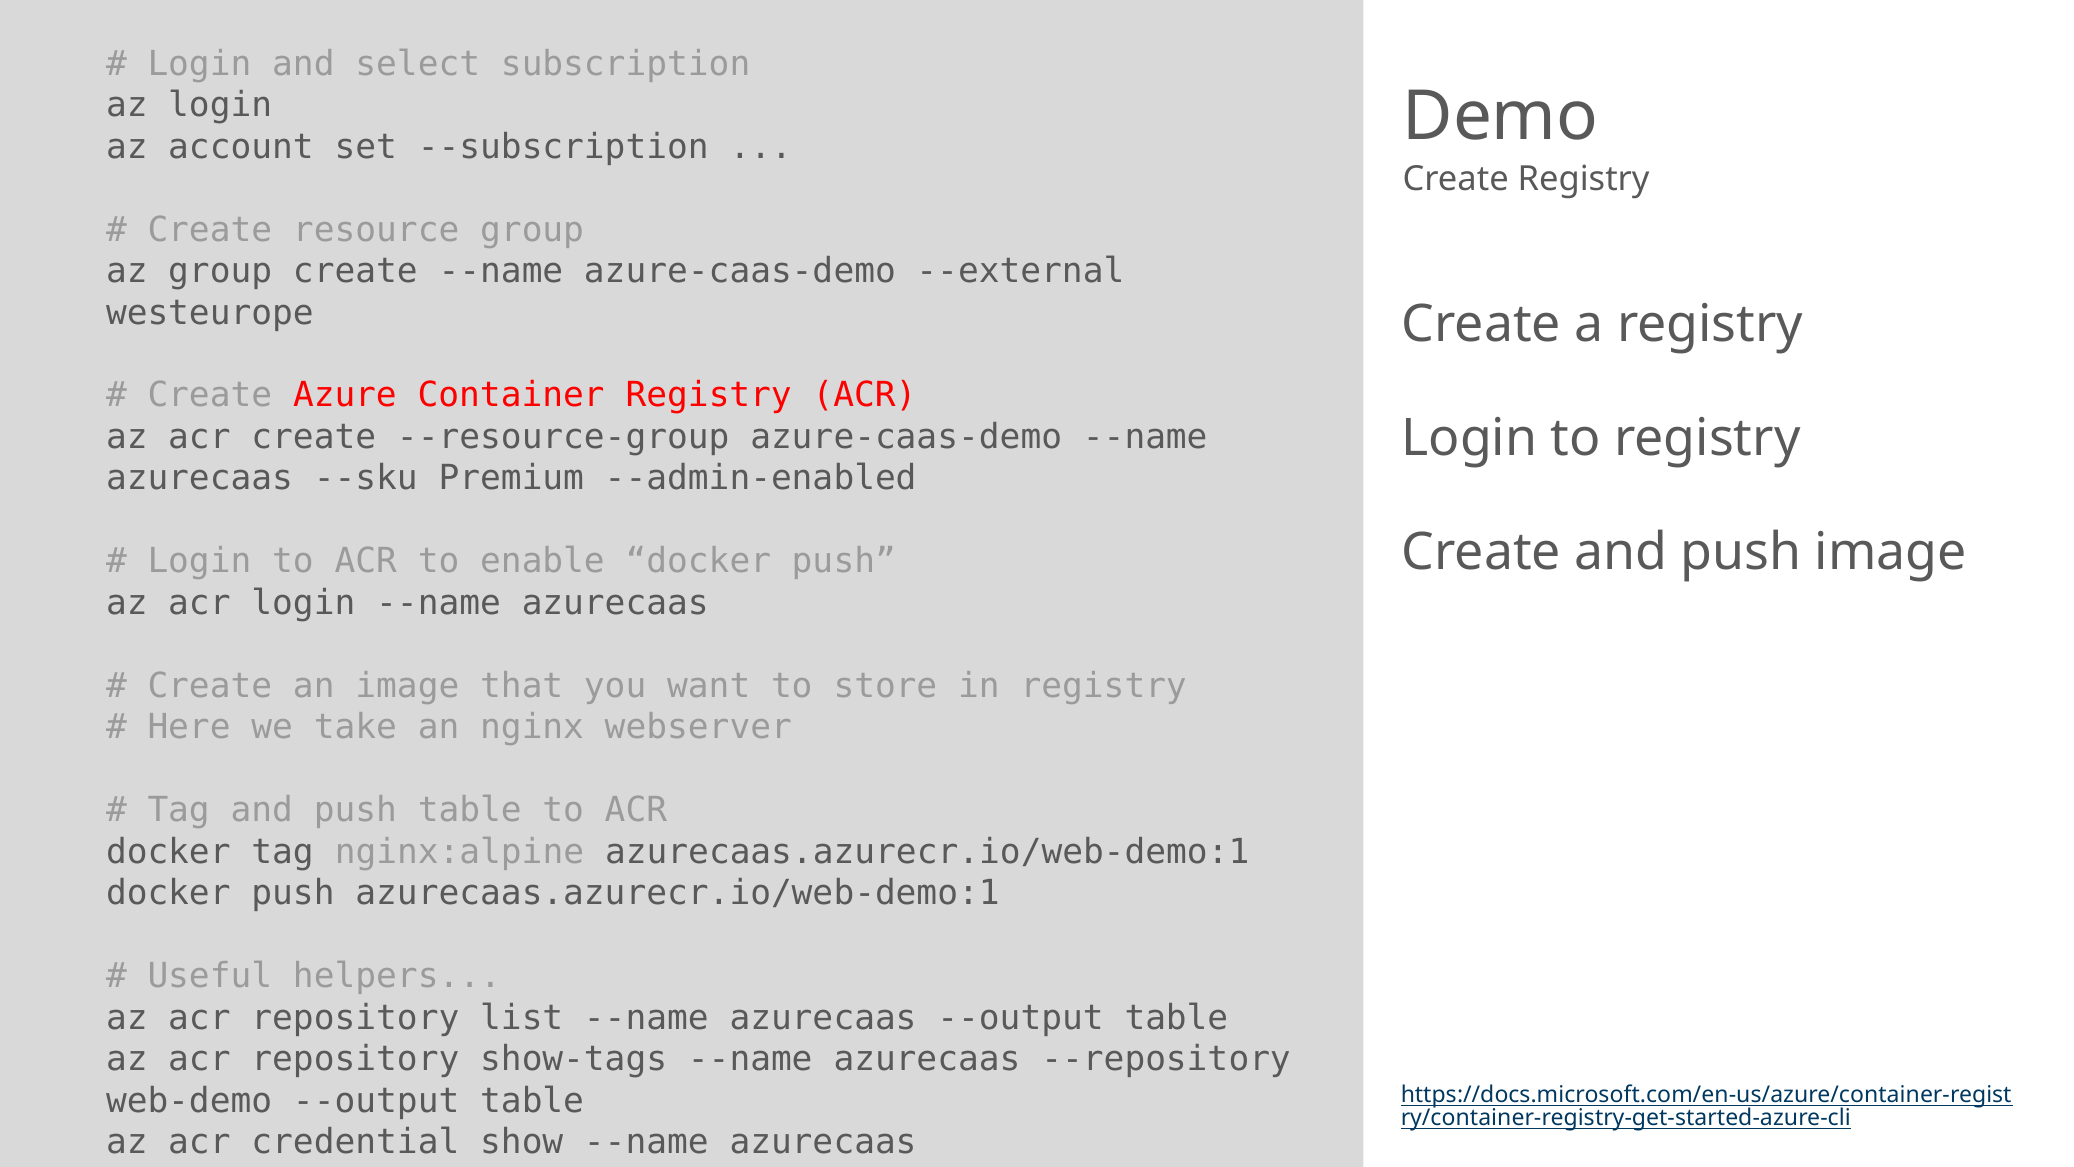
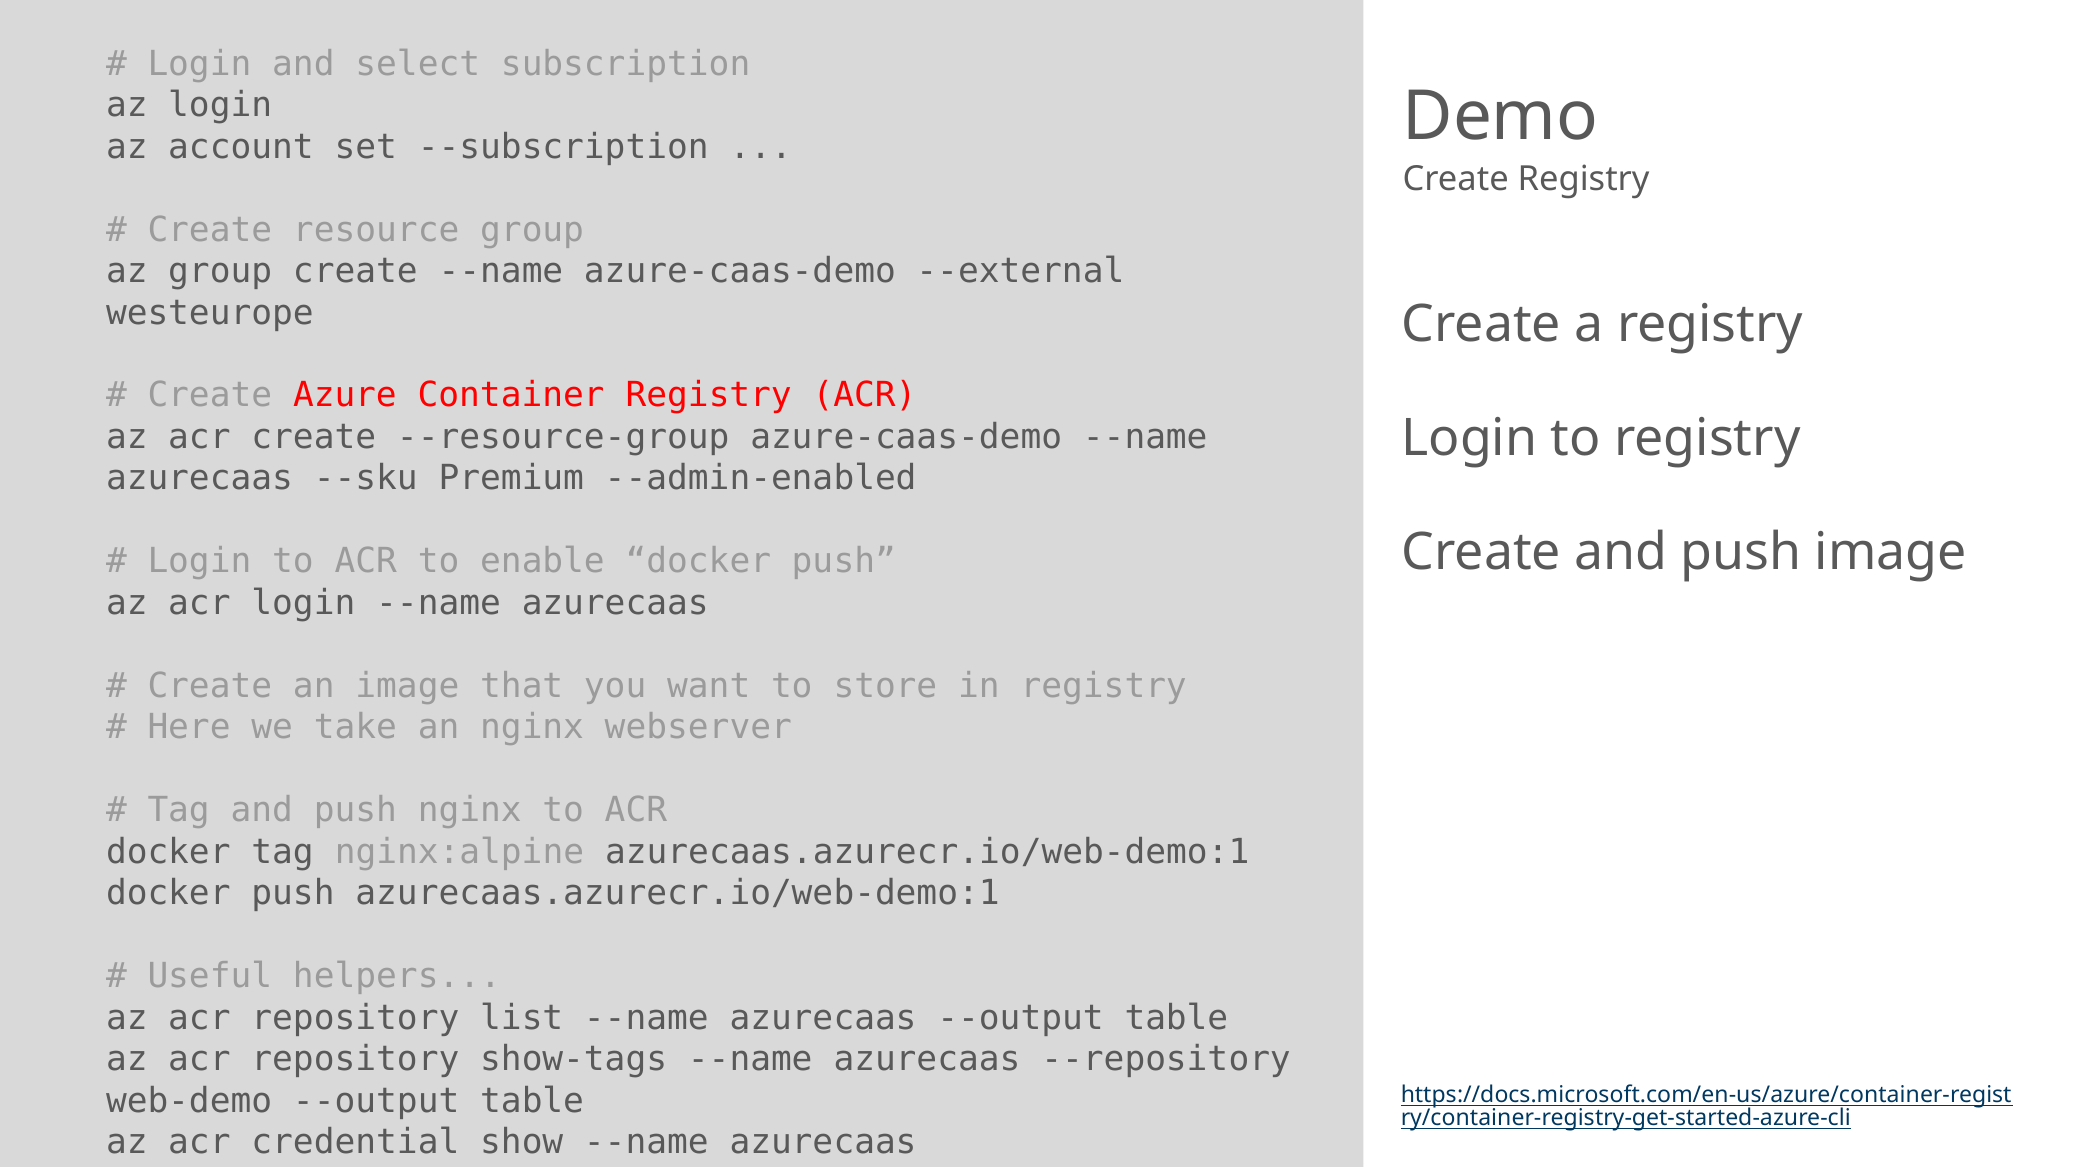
push table: table -> nginx
